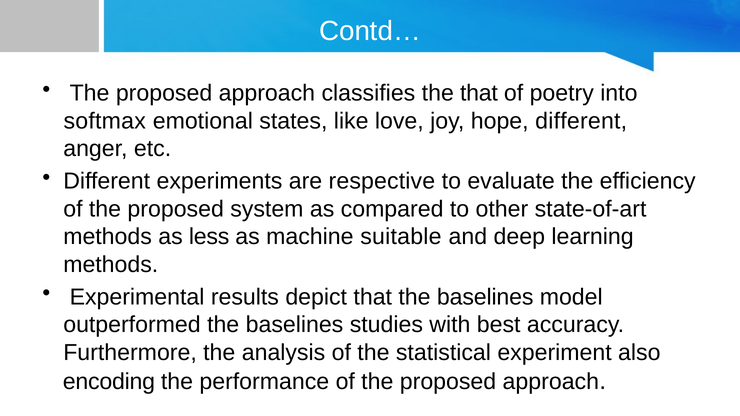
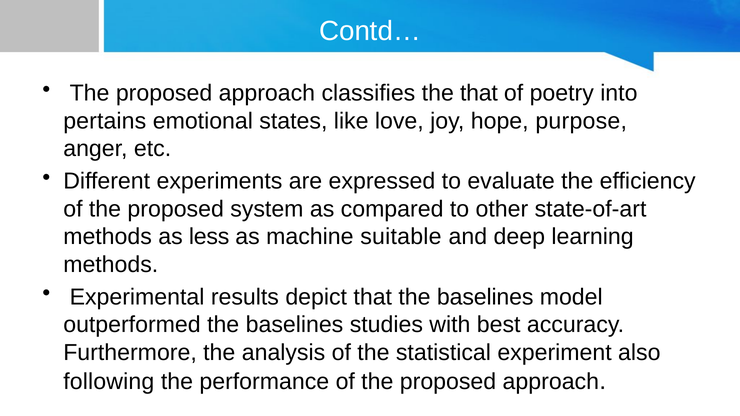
softmax: softmax -> pertains
hope different: different -> purpose
respective: respective -> expressed
encoding: encoding -> following
